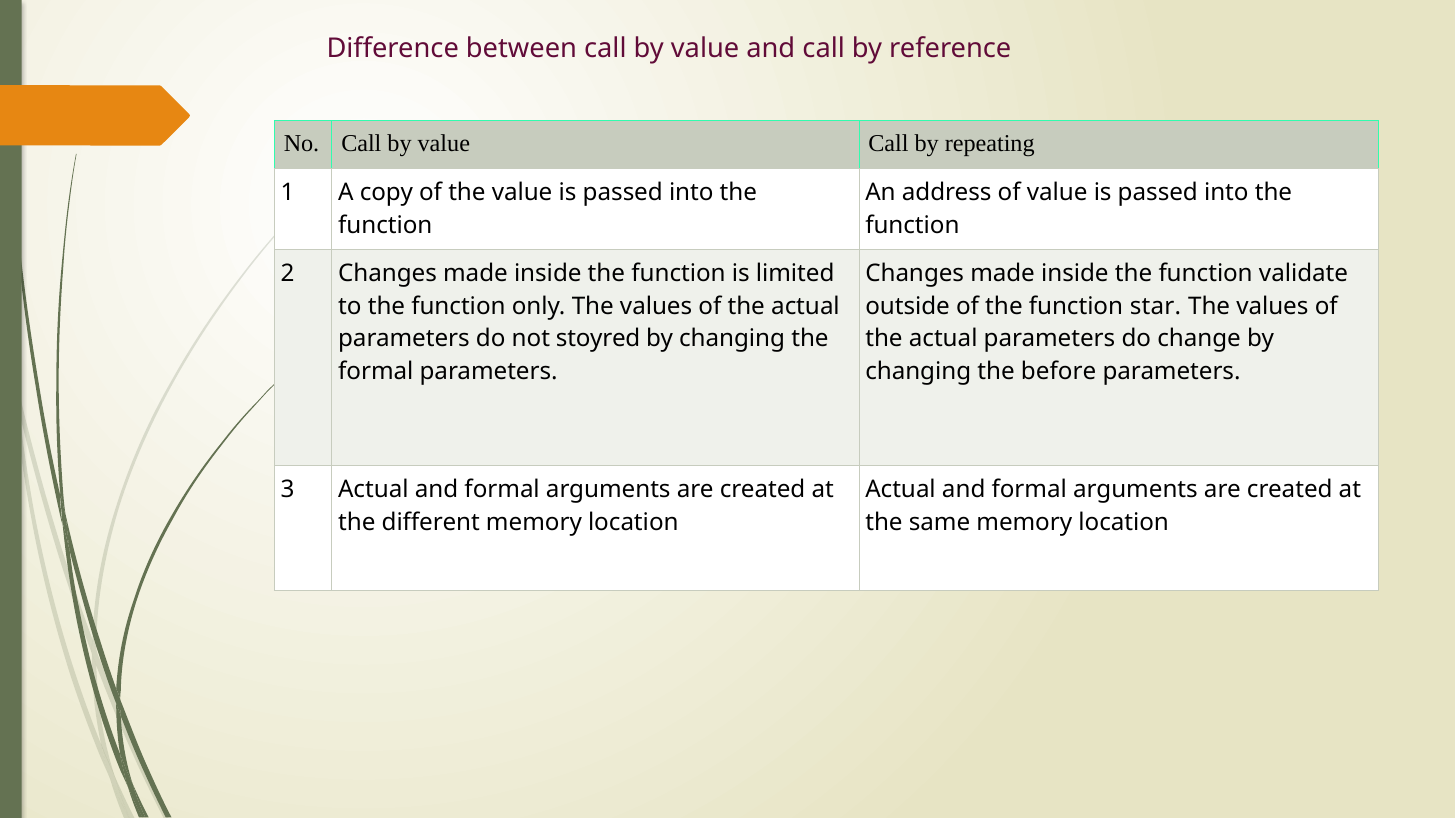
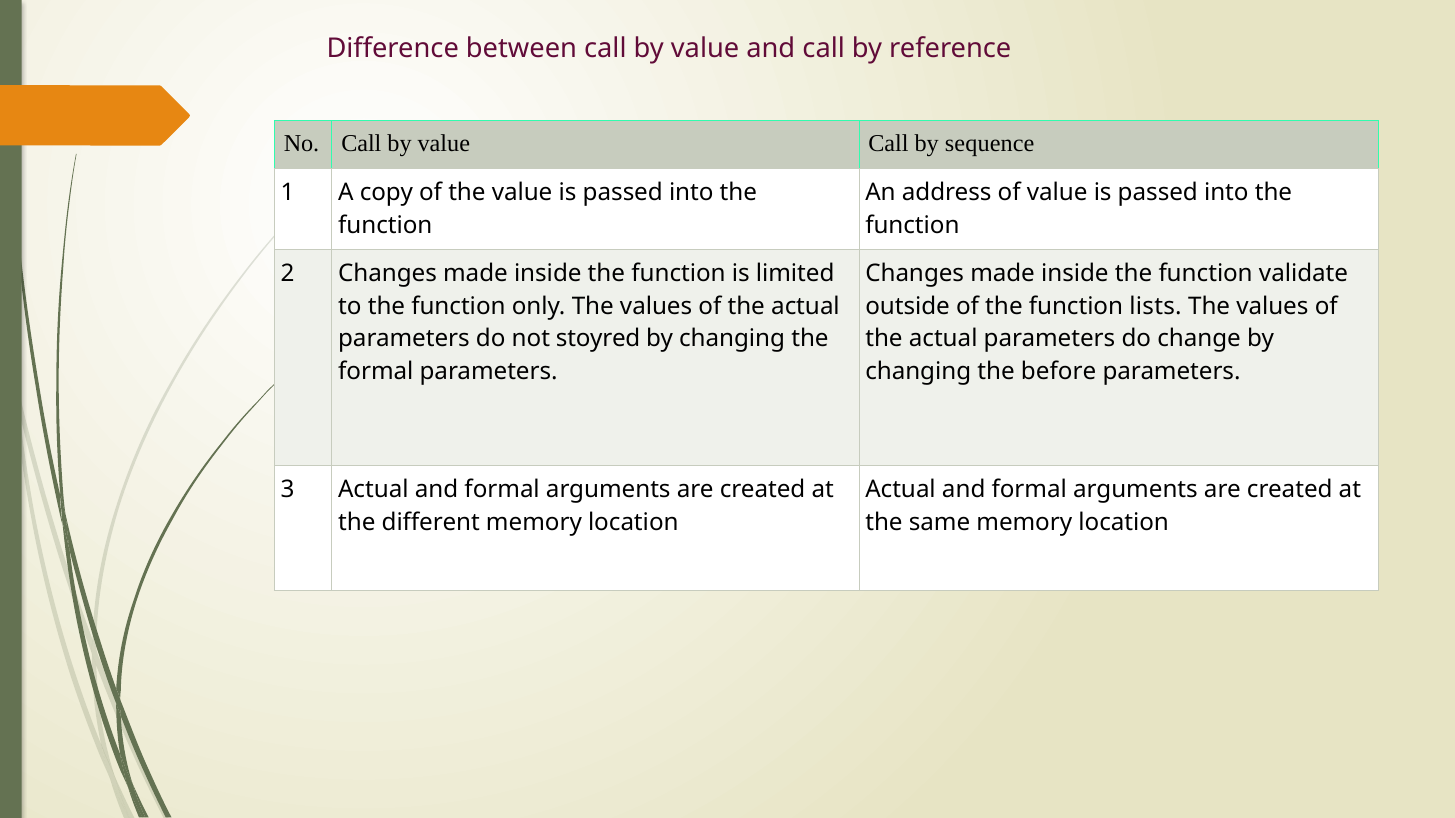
repeating: repeating -> sequence
star: star -> lists
